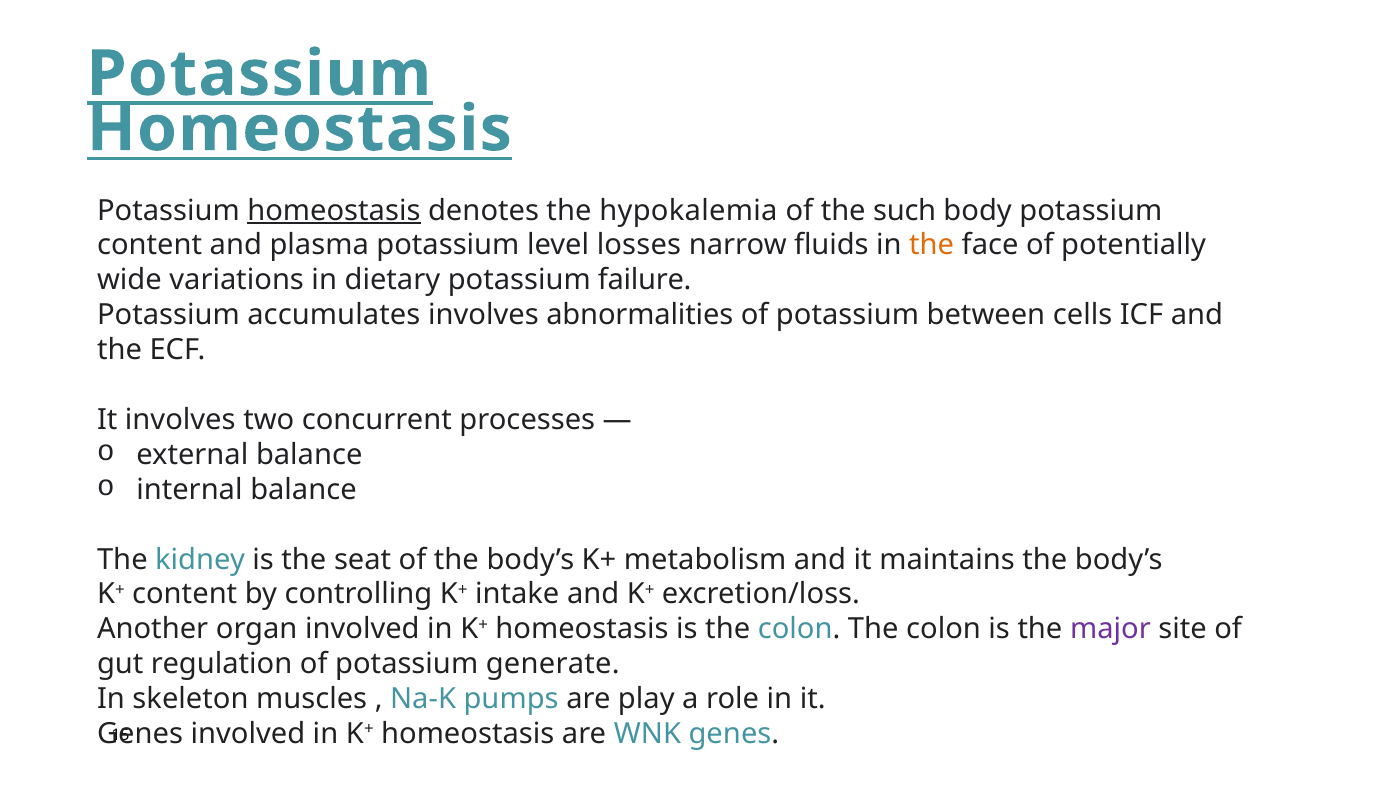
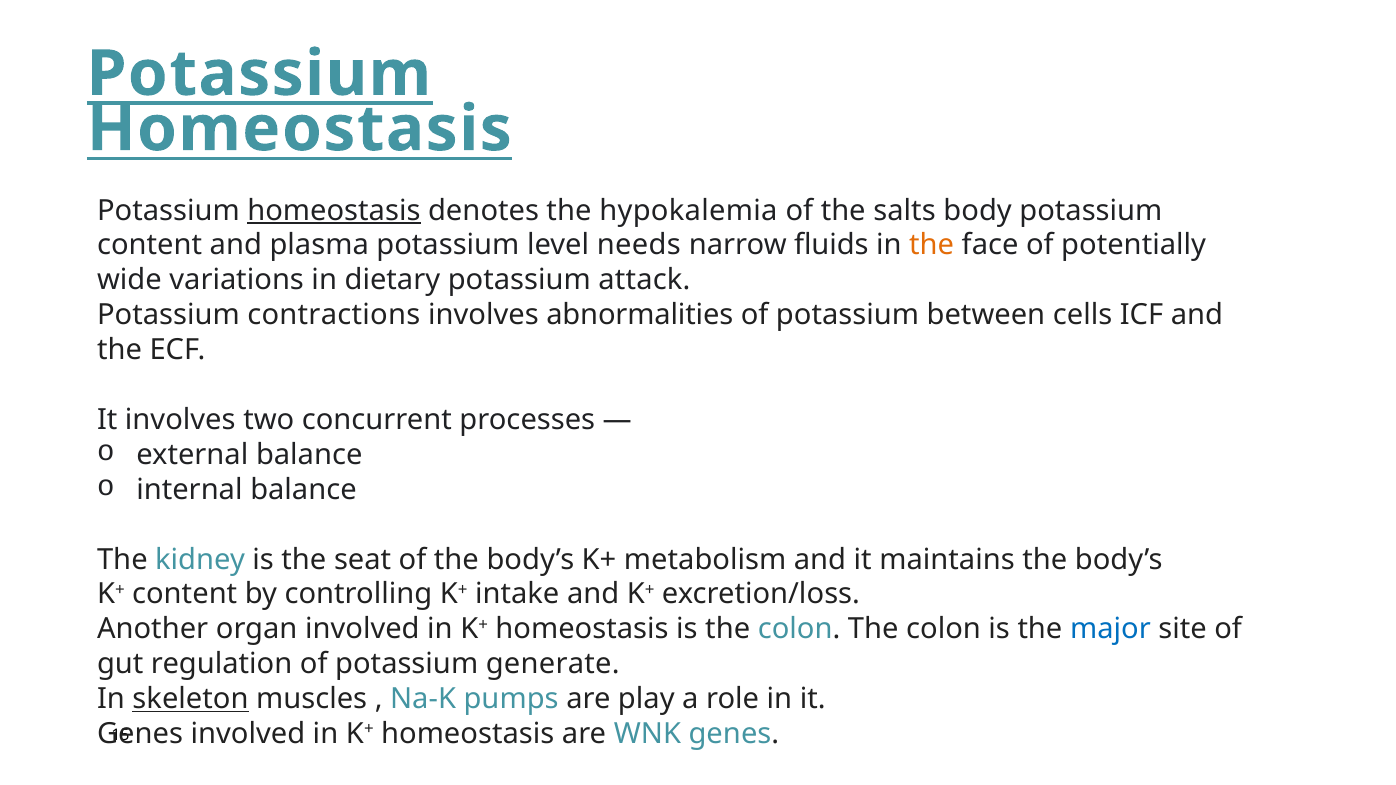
such: such -> salts
losses: losses -> needs
failure: failure -> attack
accumulates: accumulates -> contractions
major colour: purple -> blue
skeleton underline: none -> present
